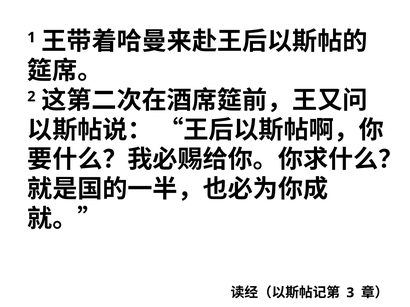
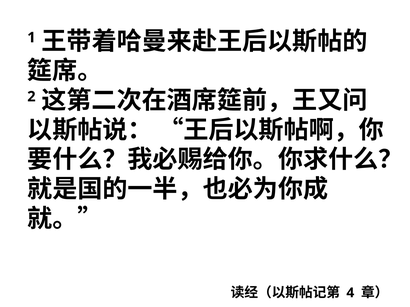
3: 3 -> 4
